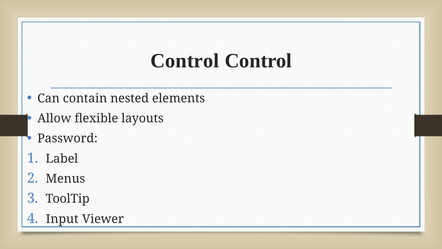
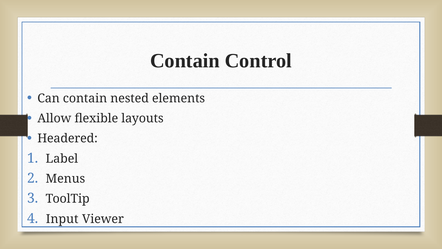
Control at (185, 61): Control -> Contain
Password: Password -> Headered
